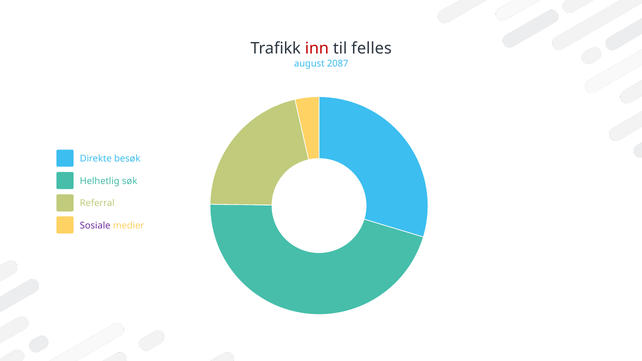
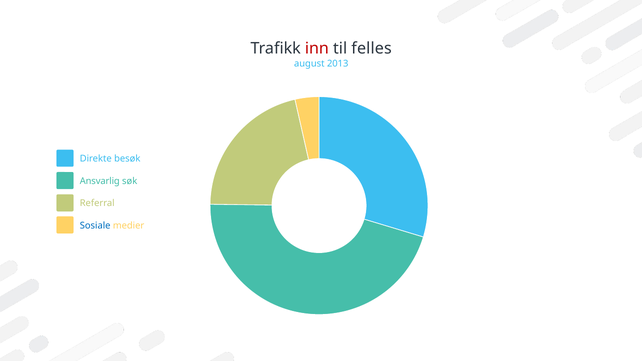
2087: 2087 -> 2013
Helhetlig: Helhetlig -> Ansvarlig
Sosiale colour: purple -> blue
